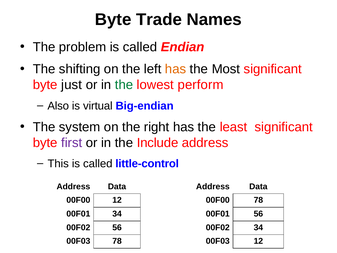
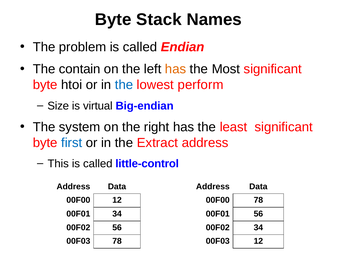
Trade: Trade -> Stack
shifting: shifting -> contain
just: just -> htoi
the at (124, 85) colour: green -> blue
Also: Also -> Size
first colour: purple -> blue
Include: Include -> Extract
